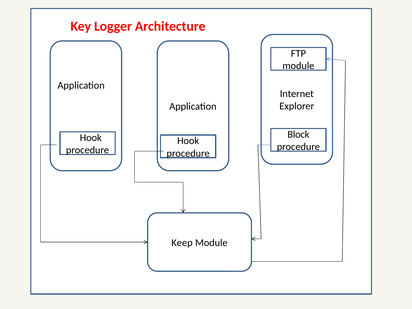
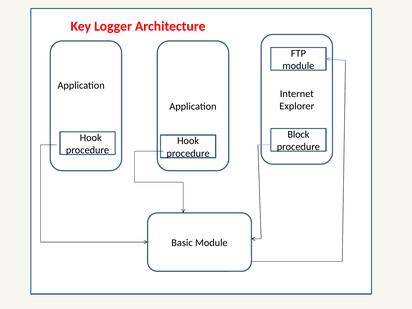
Keep: Keep -> Basic
